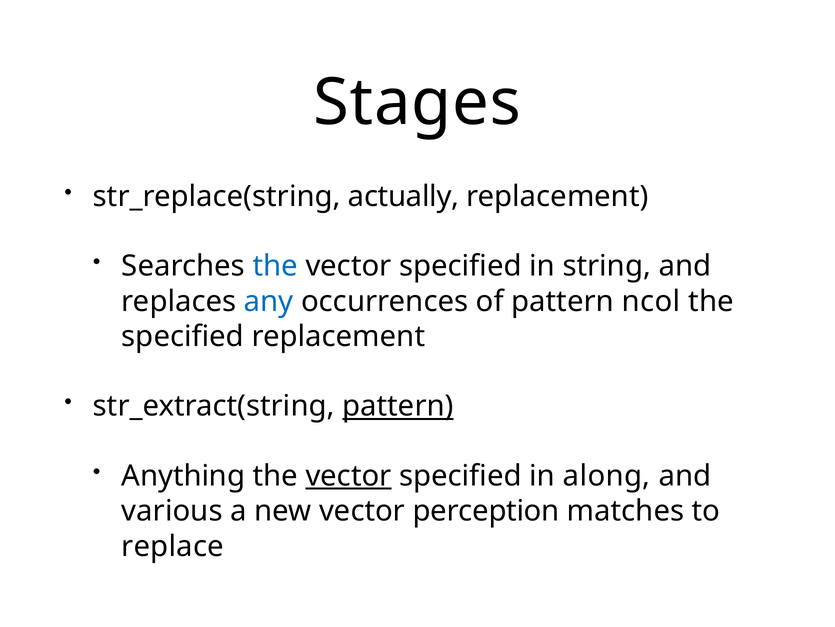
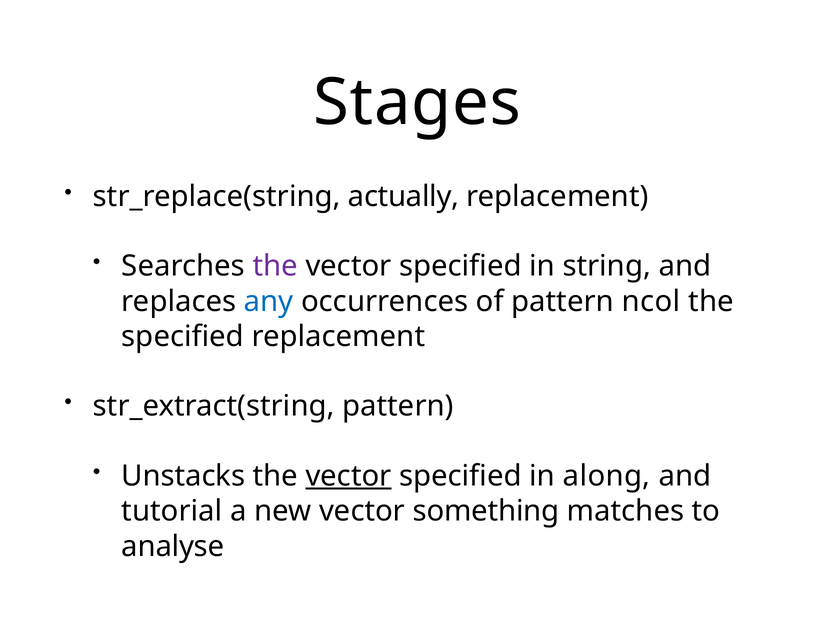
the at (275, 266) colour: blue -> purple
pattern at (398, 406) underline: present -> none
Anything: Anything -> Unstacks
various: various -> tutorial
perception: perception -> something
replace: replace -> analyse
